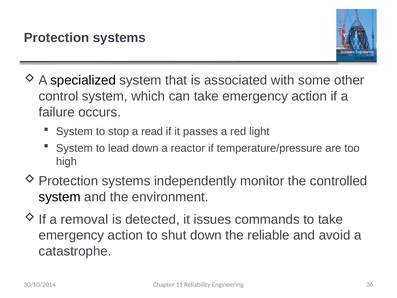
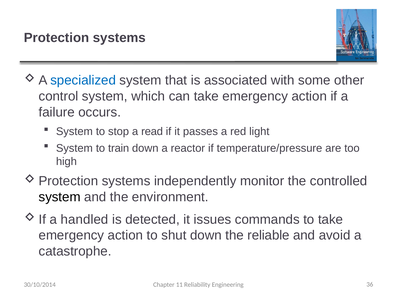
specialized colour: black -> blue
lead: lead -> train
removal: removal -> handled
